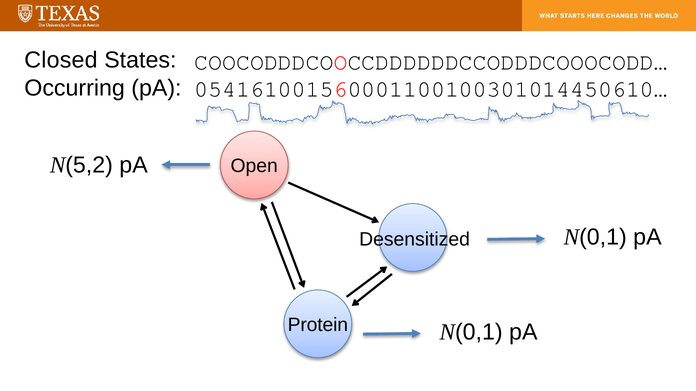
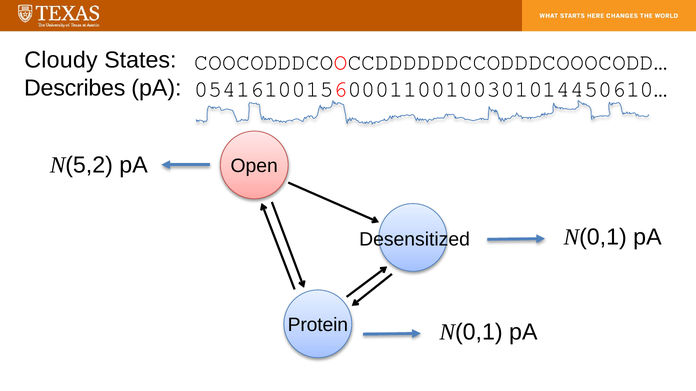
Closed: Closed -> Cloudy
Occurring: Occurring -> Describes
